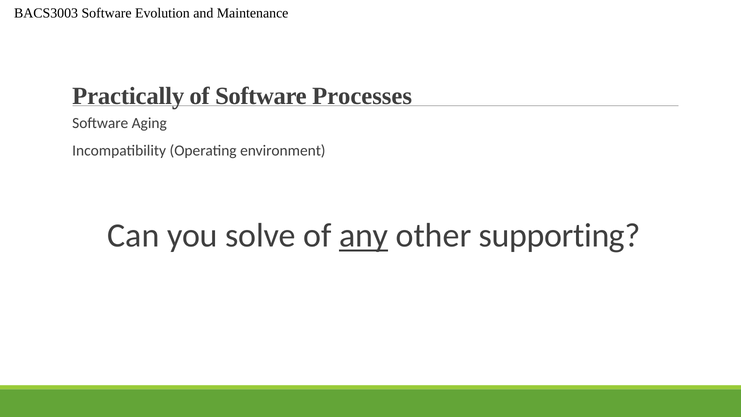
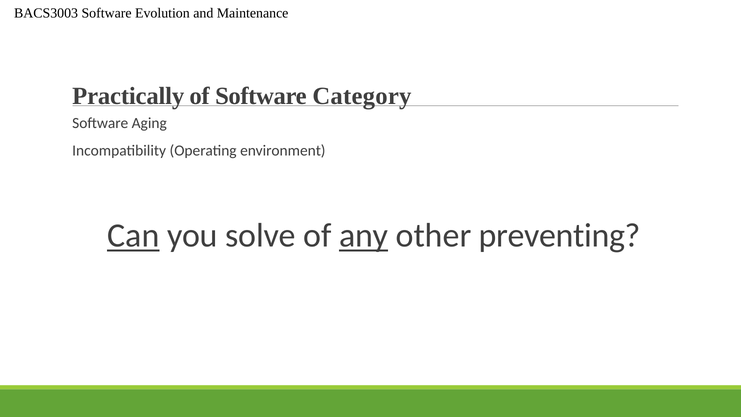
Processes: Processes -> Category
Can underline: none -> present
supporting: supporting -> preventing
